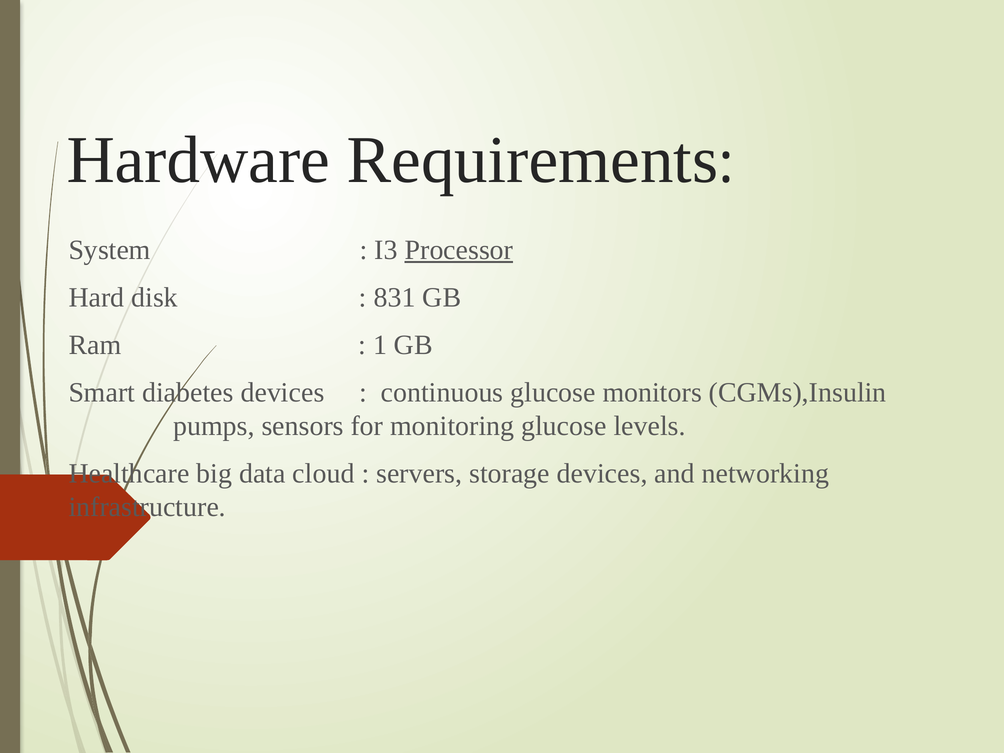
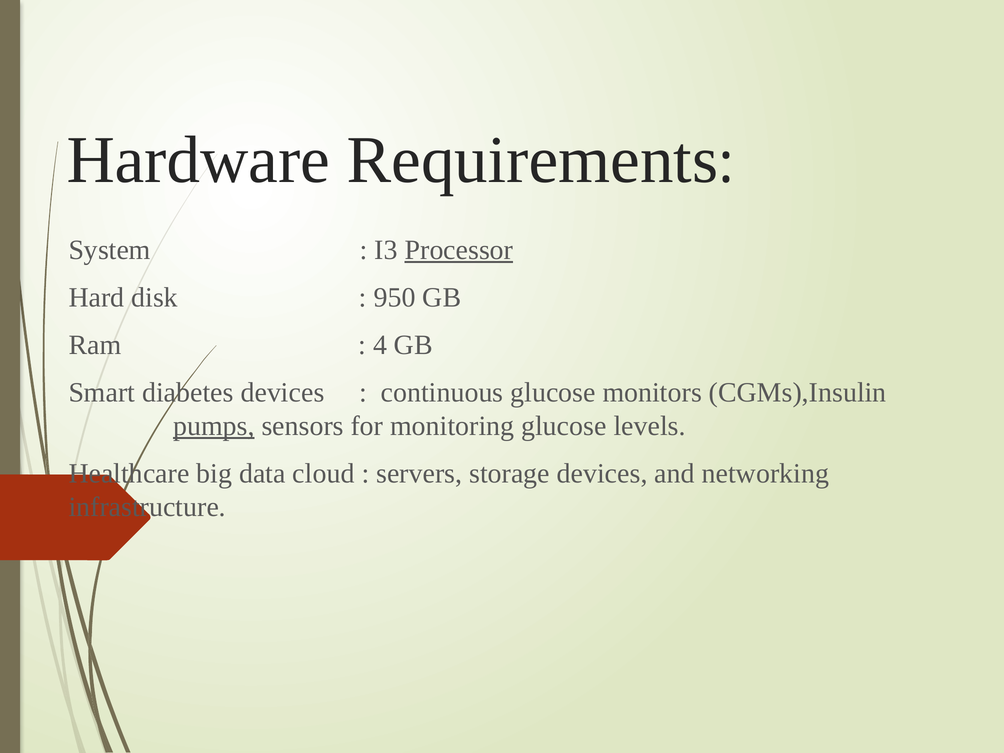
831: 831 -> 950
1: 1 -> 4
pumps underline: none -> present
